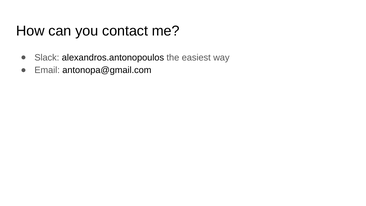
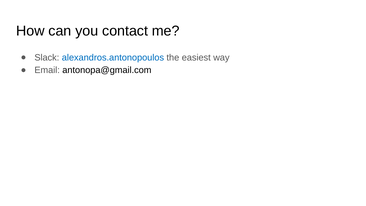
alexandros.antonopoulos colour: black -> blue
